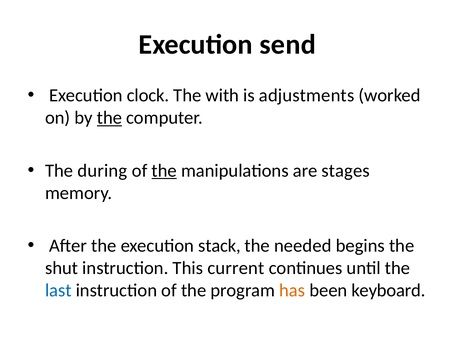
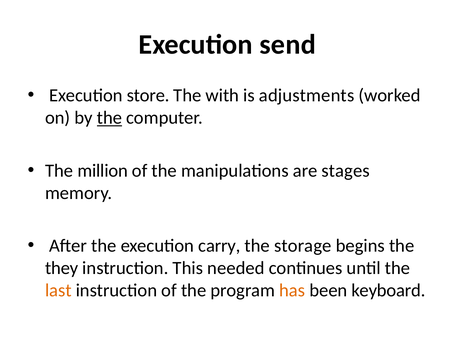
clock: clock -> store
during: during -> million
the at (164, 171) underline: present -> none
stack: stack -> carry
needed: needed -> storage
shut: shut -> they
current: current -> needed
last colour: blue -> orange
